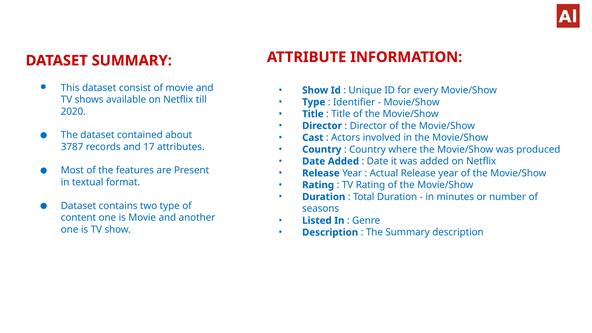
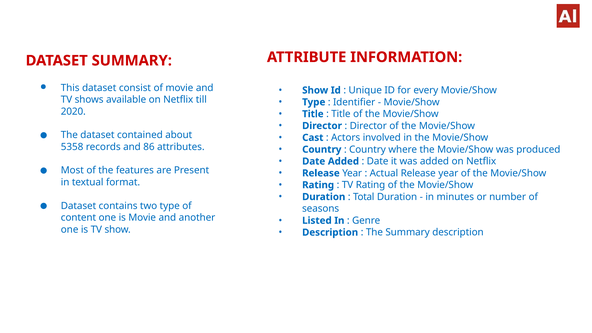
3787: 3787 -> 5358
17: 17 -> 86
